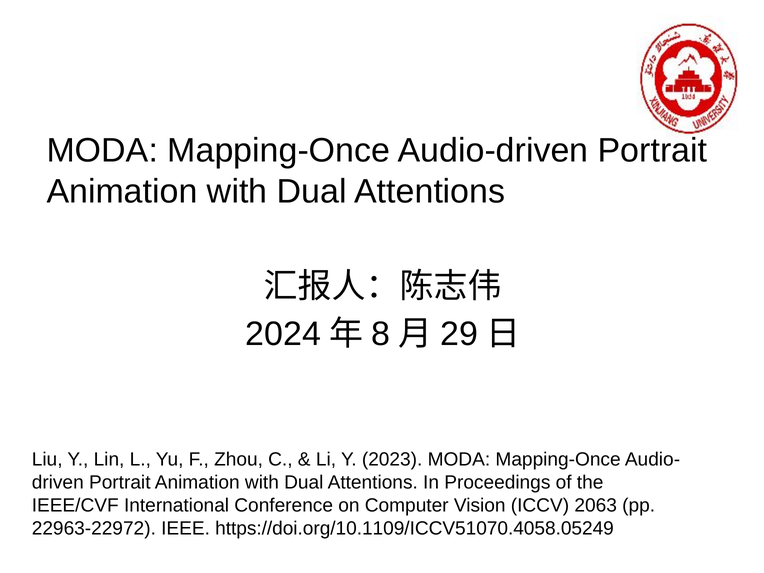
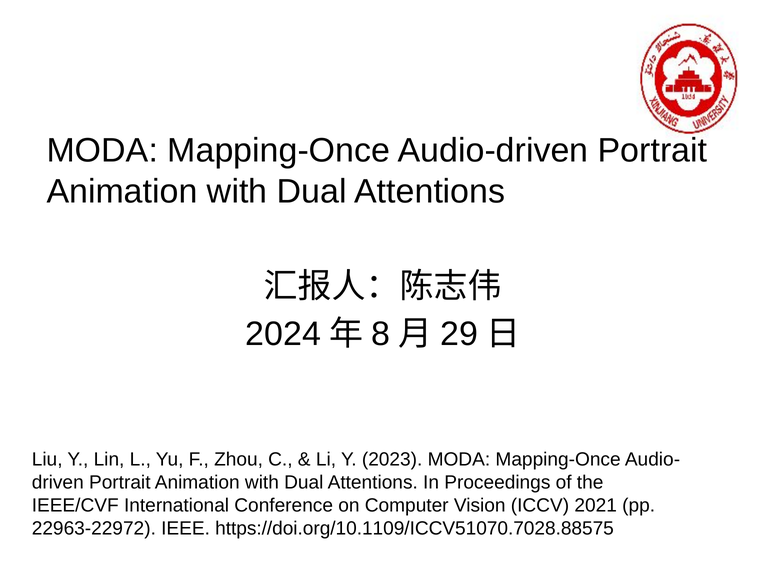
2063: 2063 -> 2021
https://doi.org/10.1109/ICCV51070.4058.05249: https://doi.org/10.1109/ICCV51070.4058.05249 -> https://doi.org/10.1109/ICCV51070.7028.88575
